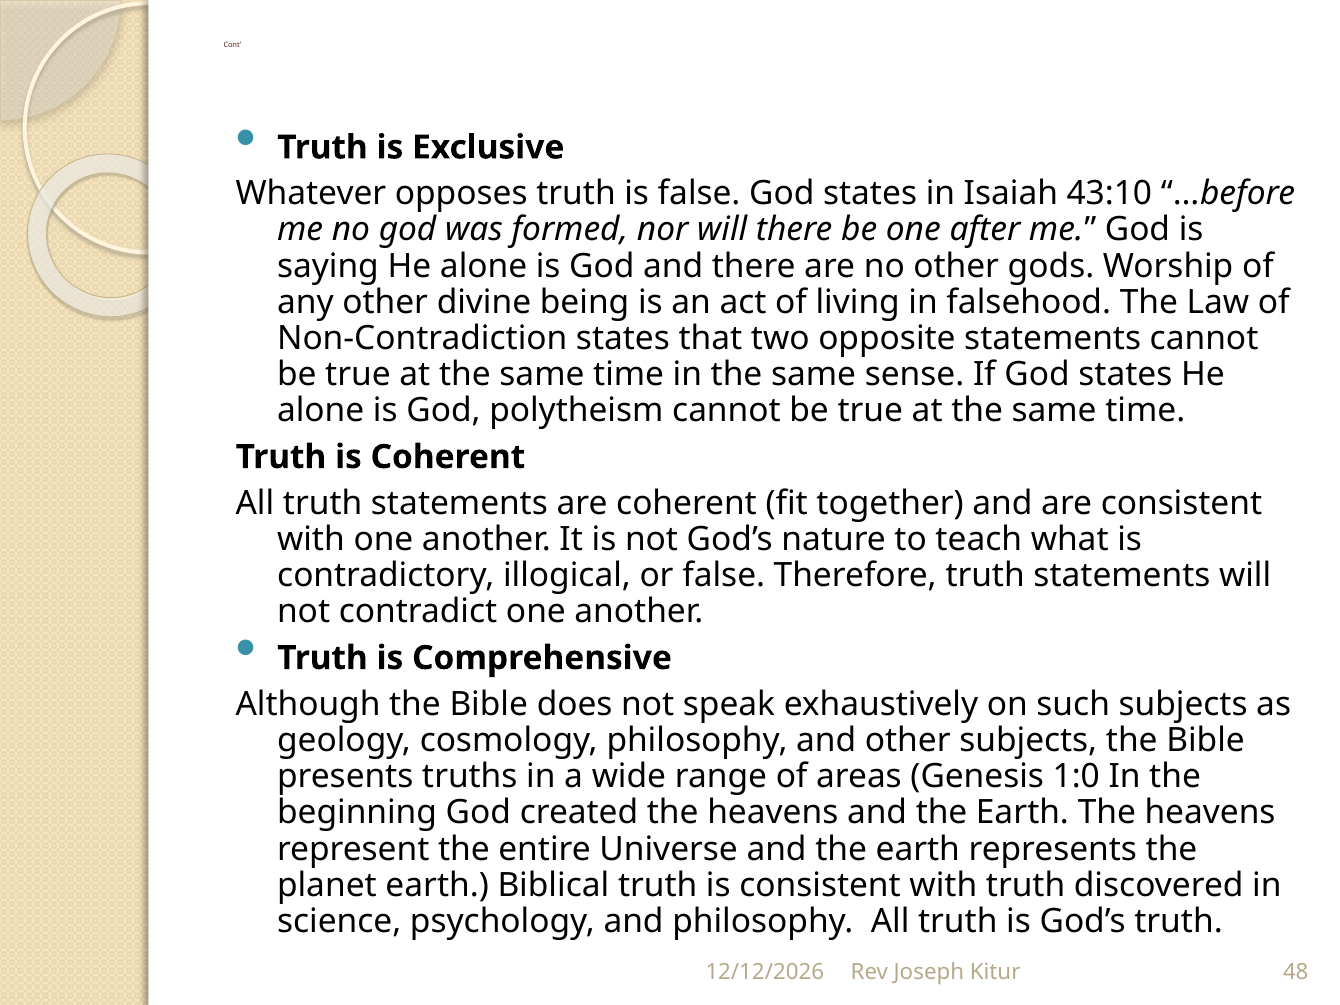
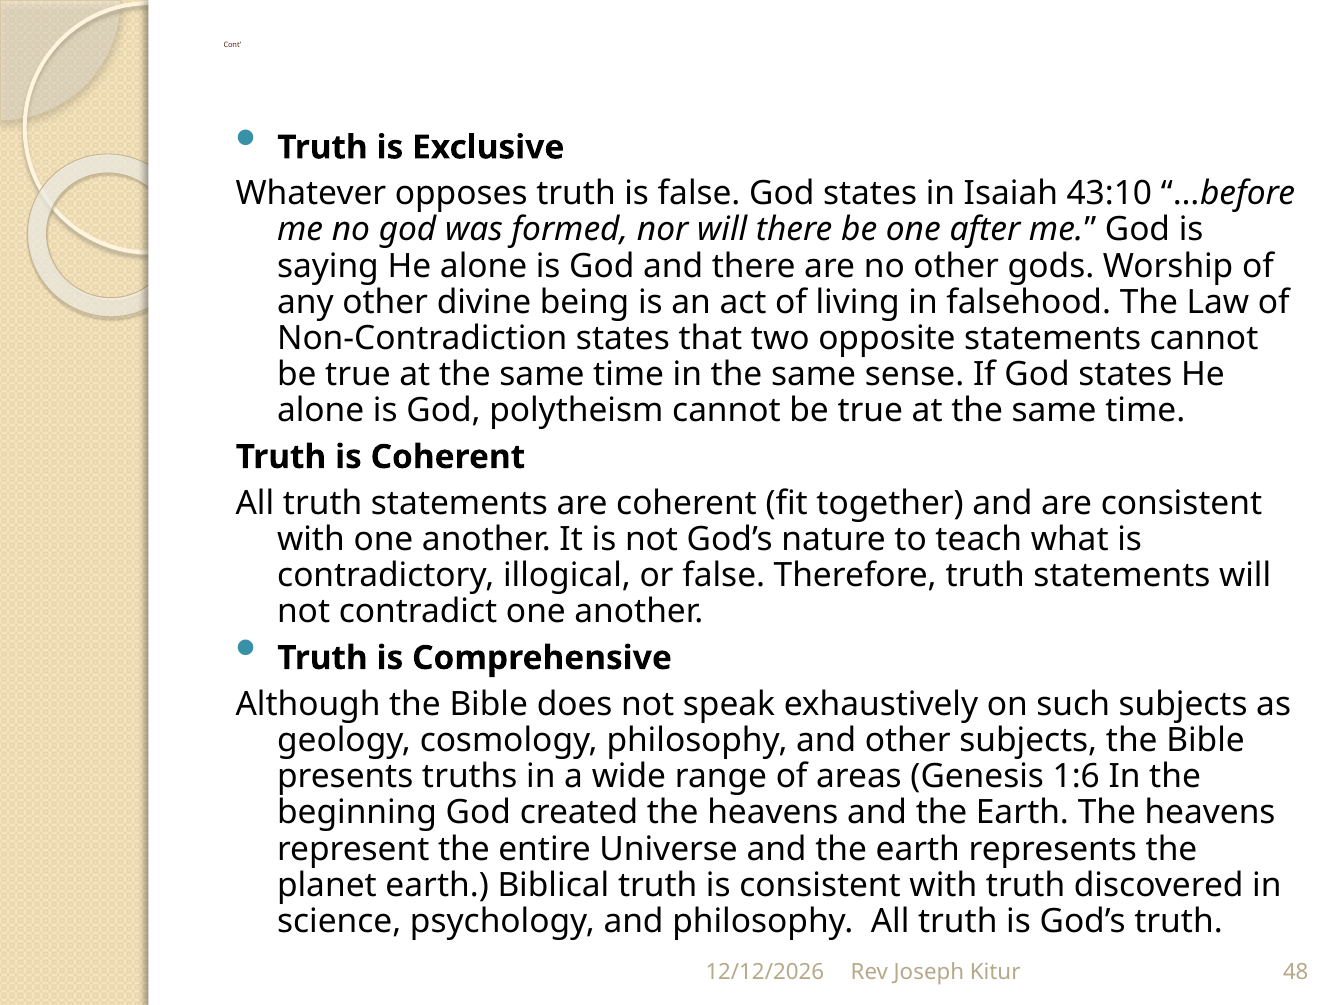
1:0: 1:0 -> 1:6
